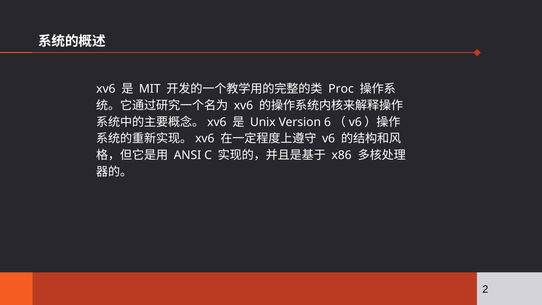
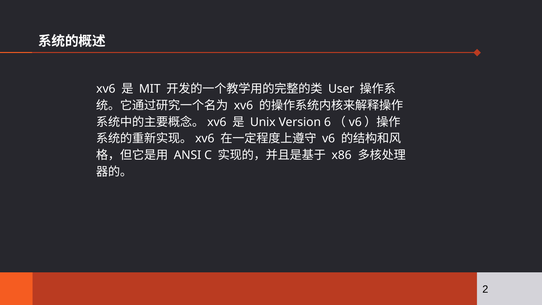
Proc: Proc -> User
